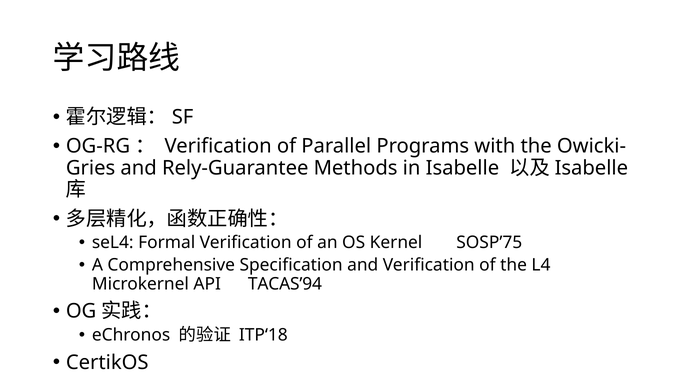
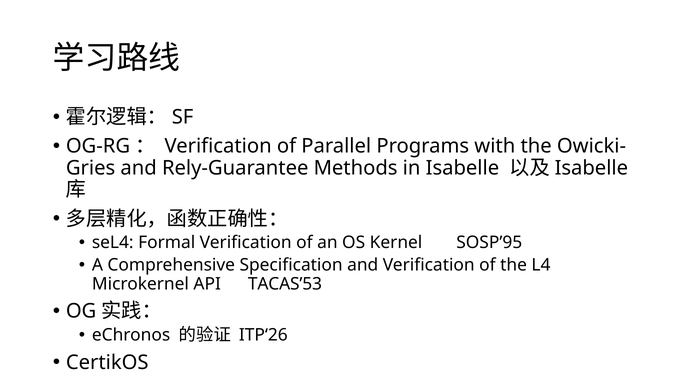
SOSP’75: SOSP’75 -> SOSP’95
TACAS’94: TACAS’94 -> TACAS’53
ITP‘18: ITP‘18 -> ITP‘26
